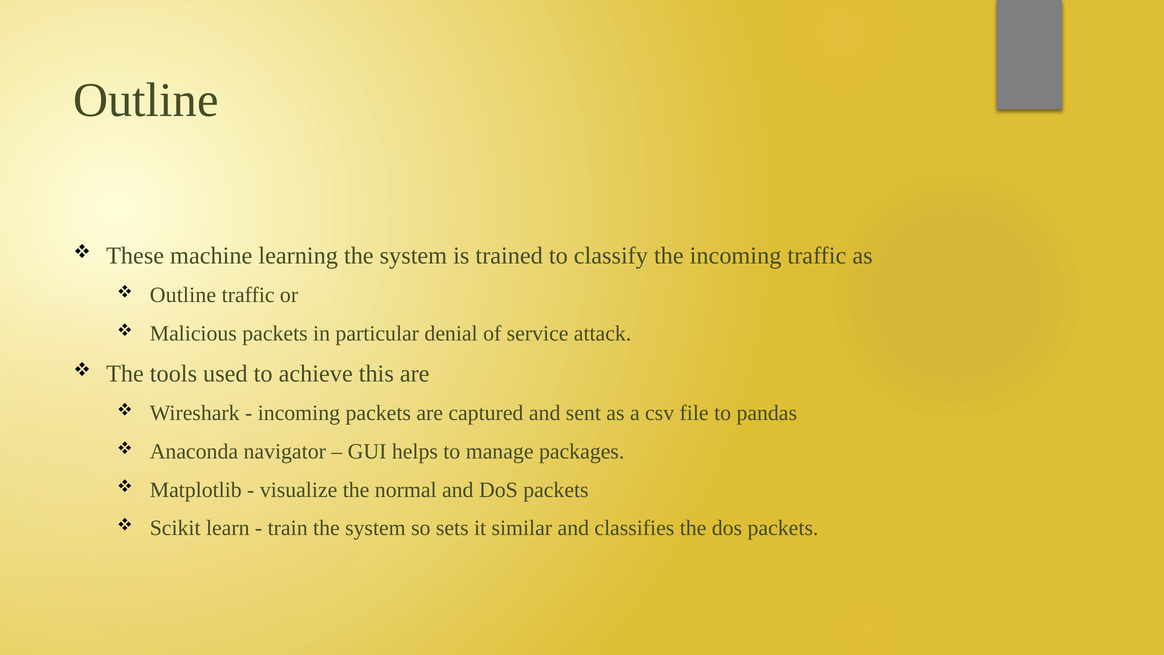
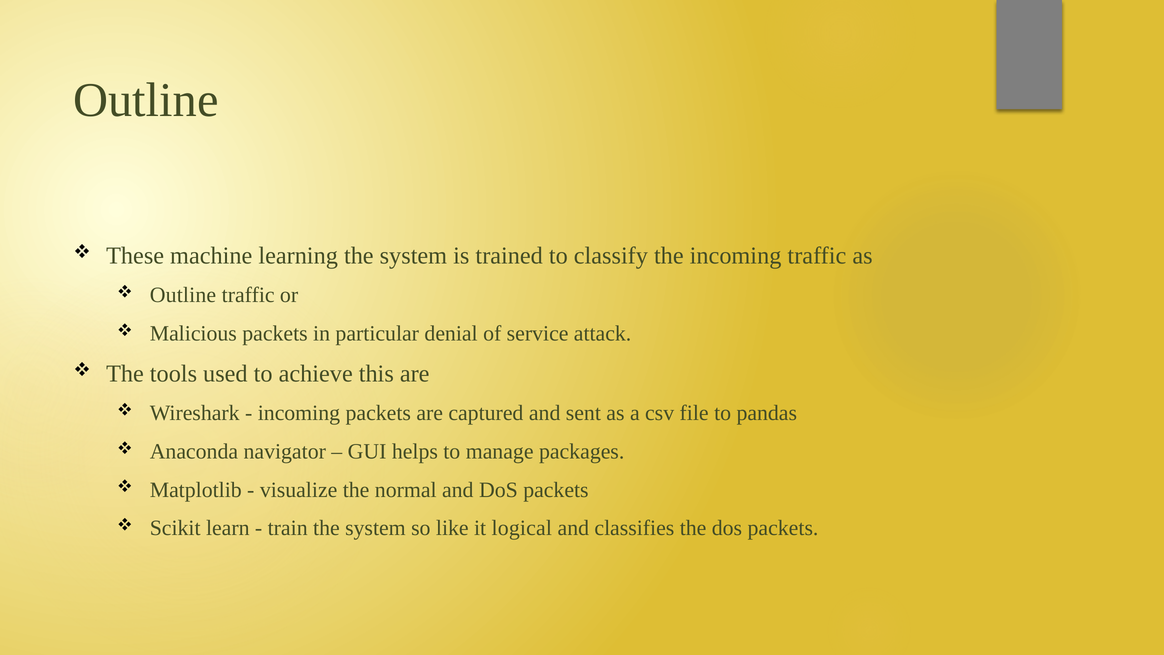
sets: sets -> like
similar: similar -> logical
